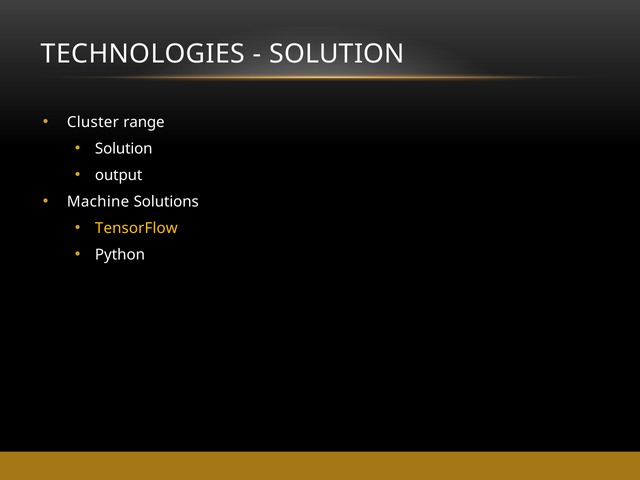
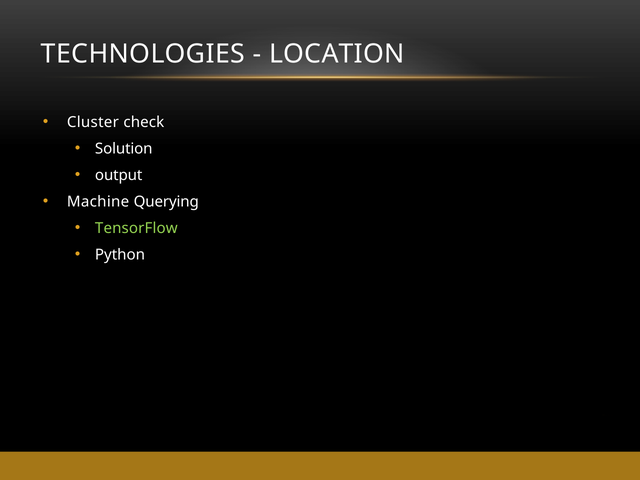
SOLUTION at (337, 54): SOLUTION -> LOCATION
range: range -> check
Solutions: Solutions -> Querying
TensorFlow colour: yellow -> light green
